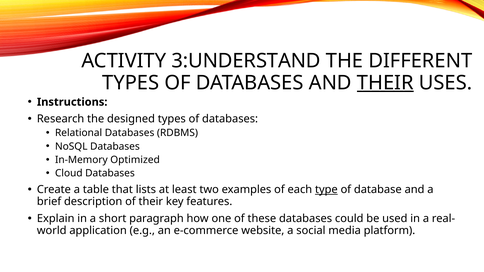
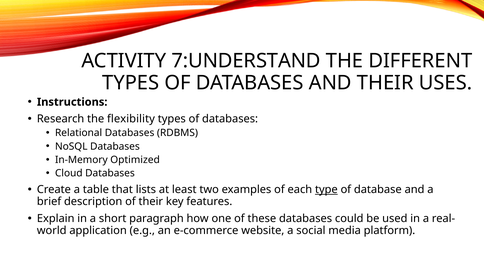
3:UNDERSTAND: 3:UNDERSTAND -> 7:UNDERSTAND
THEIR at (385, 83) underline: present -> none
designed: designed -> flexibility
